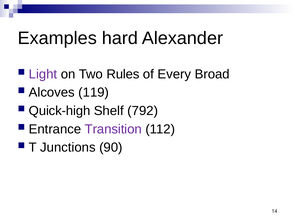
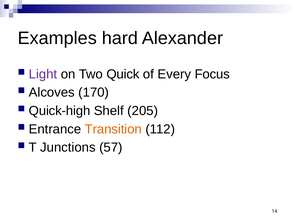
Rules: Rules -> Quick
Broad: Broad -> Focus
119: 119 -> 170
792: 792 -> 205
Transition colour: purple -> orange
90: 90 -> 57
